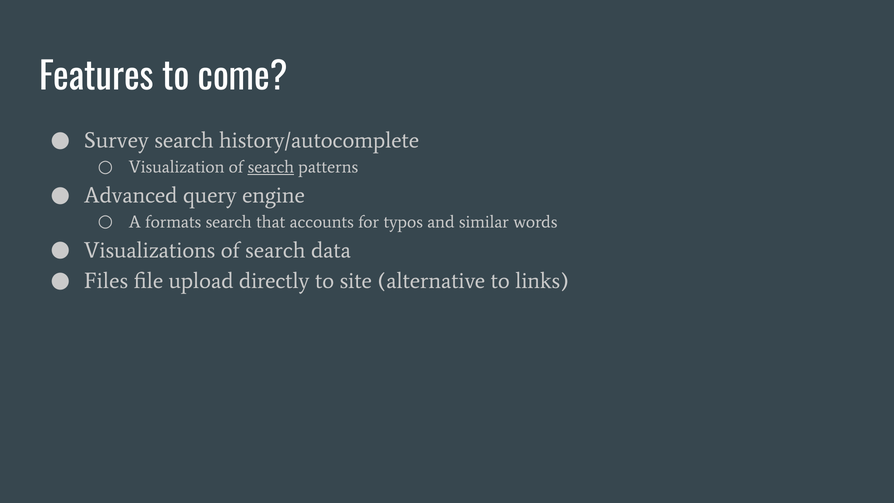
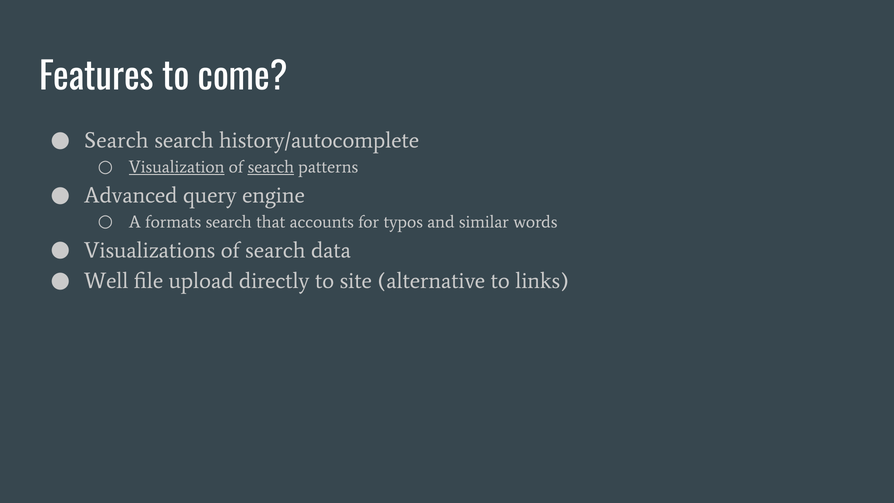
Survey at (116, 141): Survey -> Search
Visualization underline: none -> present
Files: Files -> Well
